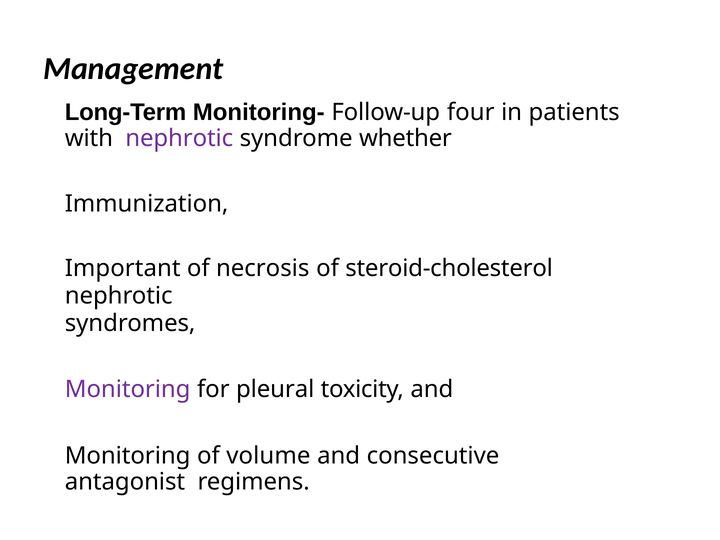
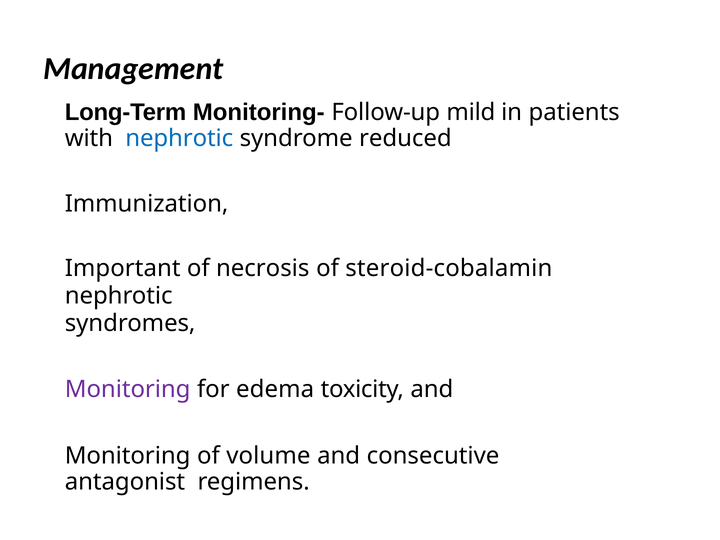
four: four -> mild
nephrotic at (179, 138) colour: purple -> blue
whether: whether -> reduced
steroid-cholesterol: steroid-cholesterol -> steroid-cobalamin
pleural: pleural -> edema
